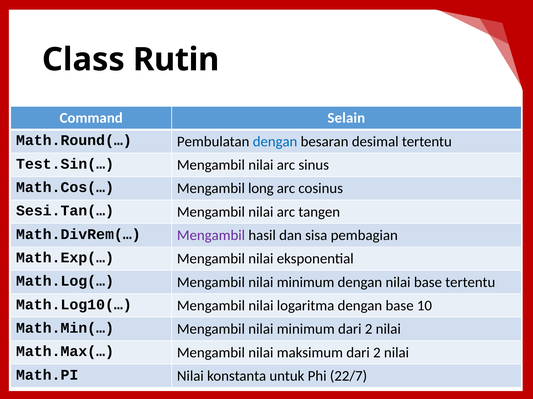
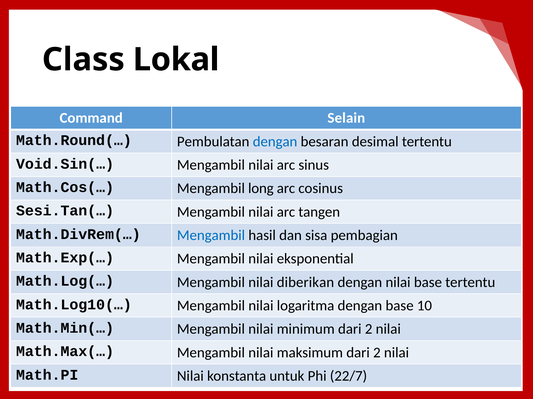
Rutin: Rutin -> Lokal
Test.Sin(…: Test.Sin(… -> Void.Sin(…
Mengambil at (211, 236) colour: purple -> blue
Math.Log(… Mengambil nilai minimum: minimum -> diberikan
